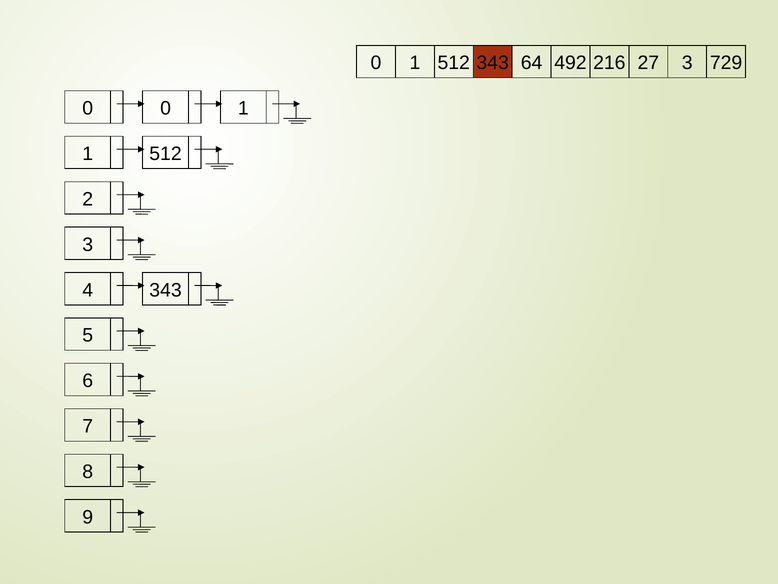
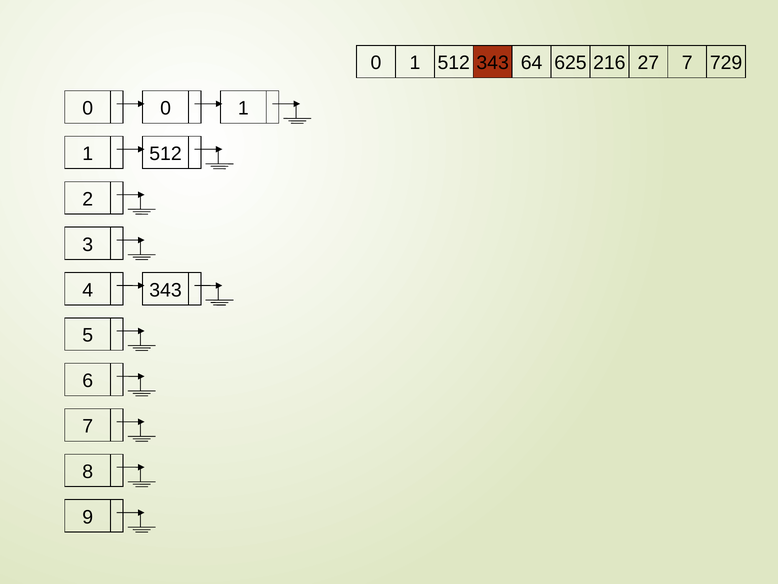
492: 492 -> 625
27 3: 3 -> 7
